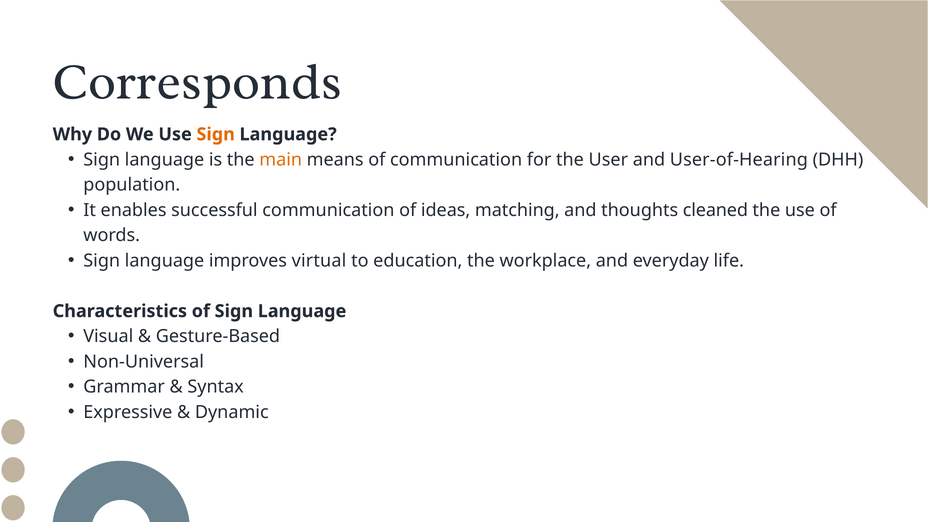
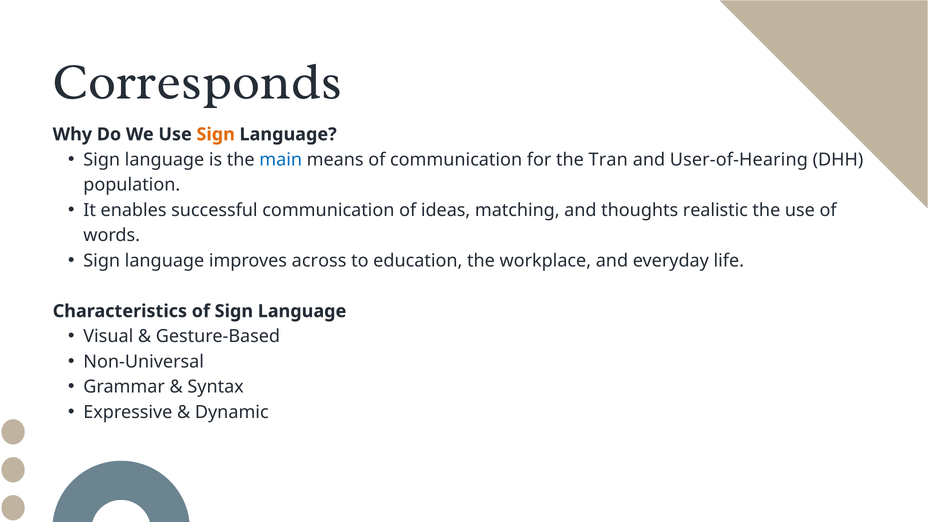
main colour: orange -> blue
User: User -> Tran
cleaned: cleaned -> realistic
virtual: virtual -> across
